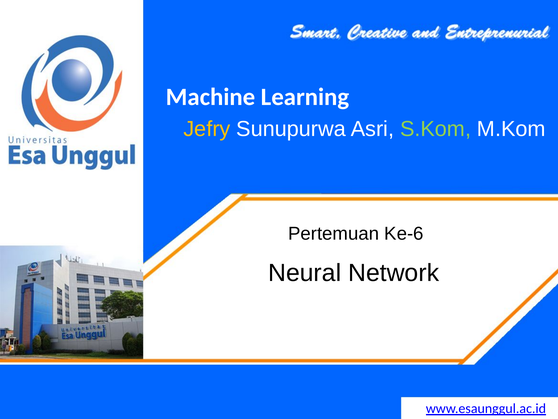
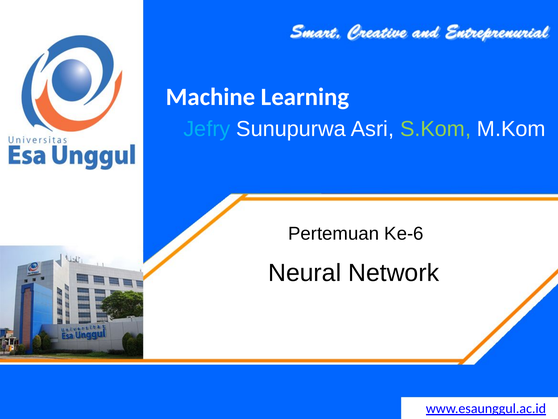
Jefry colour: yellow -> light blue
